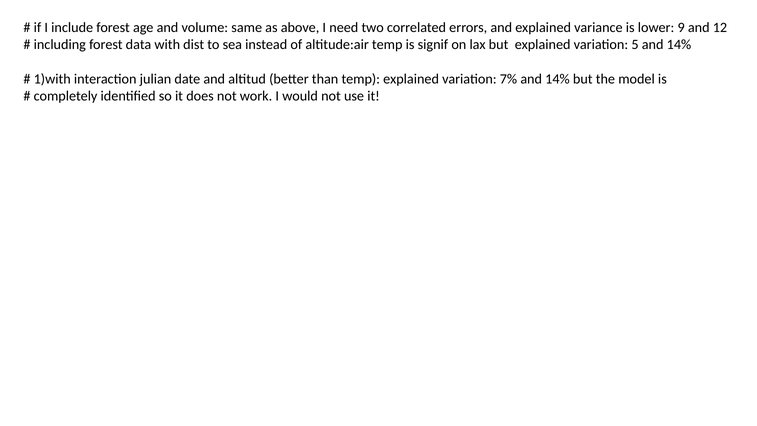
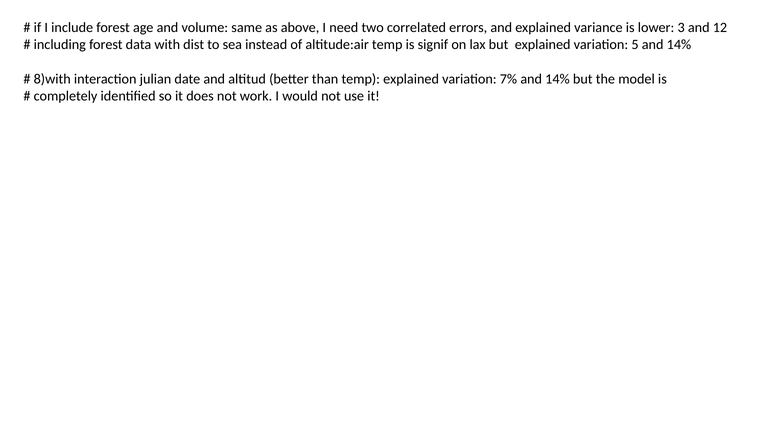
9: 9 -> 3
1)with: 1)with -> 8)with
